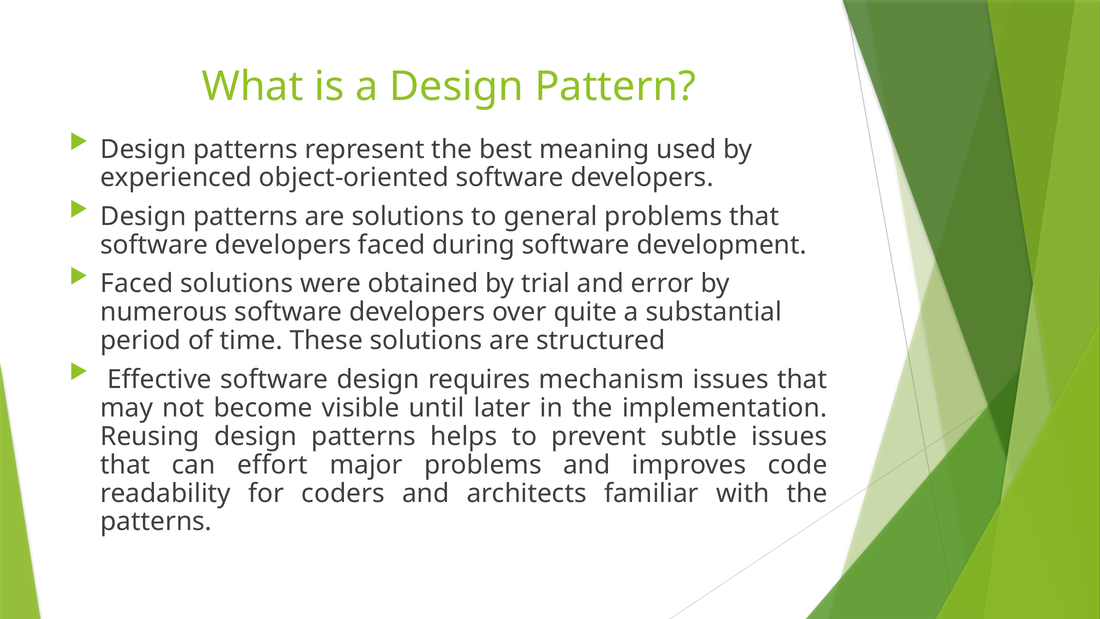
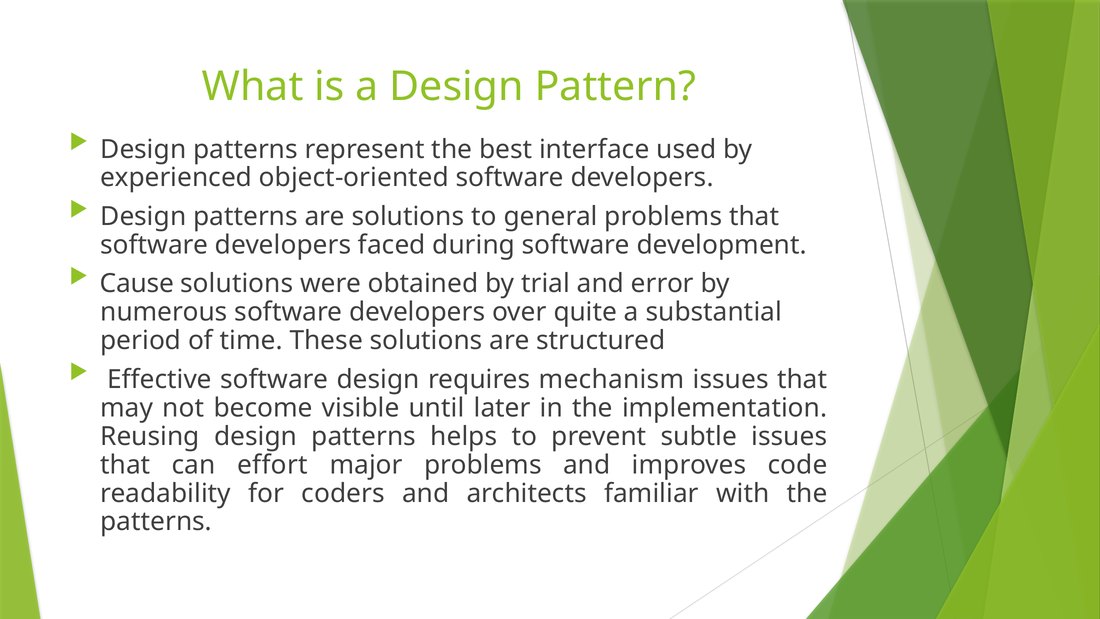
meaning: meaning -> interface
Faced at (137, 284): Faced -> Cause
